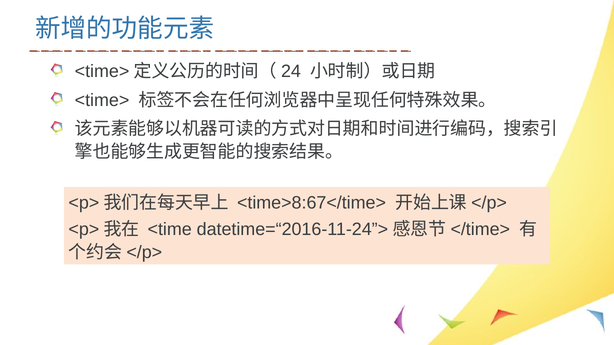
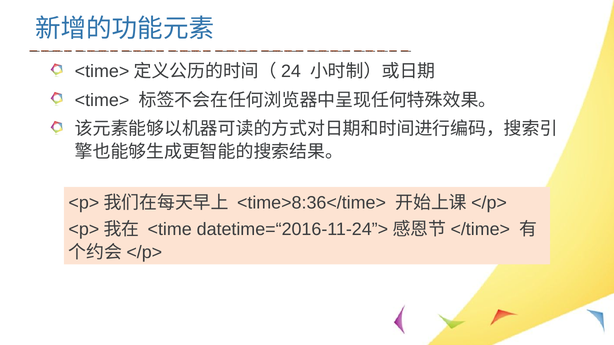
<time>8:67</time>: <time>8:67</time> -> <time>8:36</time>
